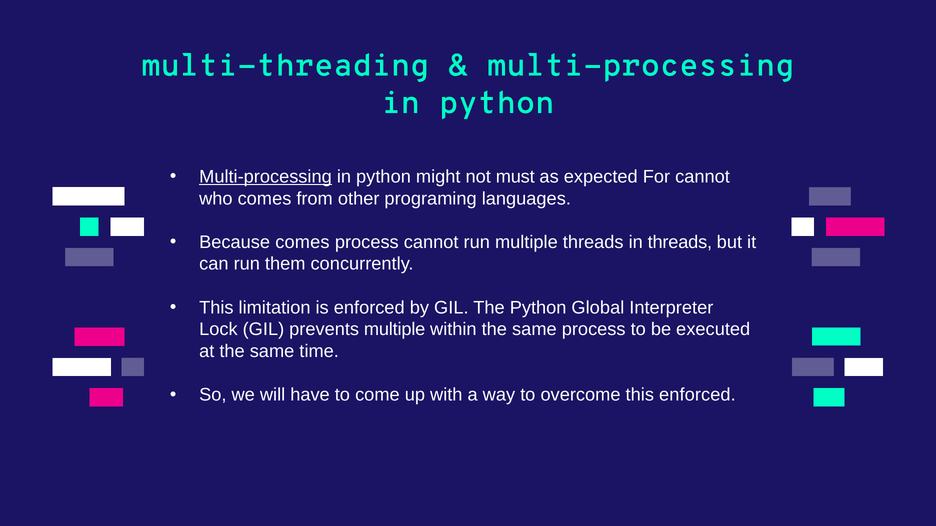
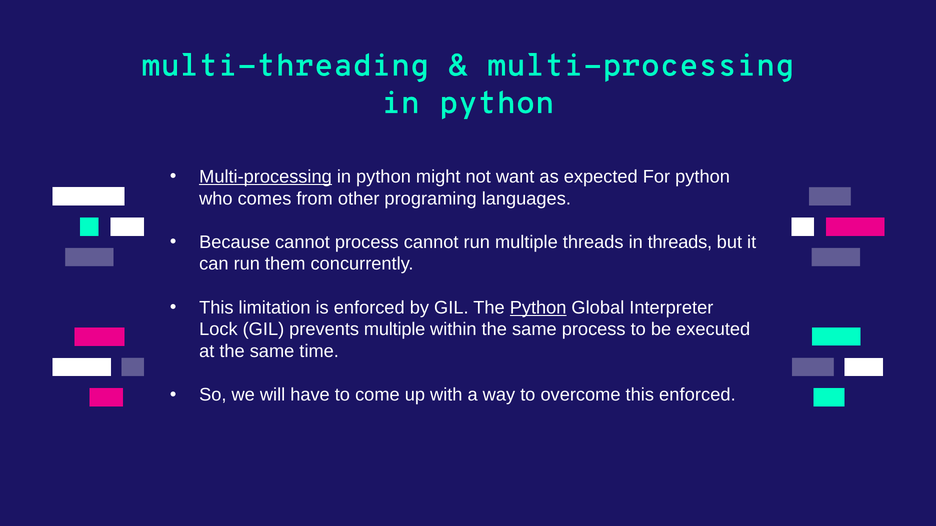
must: must -> want
For cannot: cannot -> python
Because comes: comes -> cannot
Python at (538, 308) underline: none -> present
